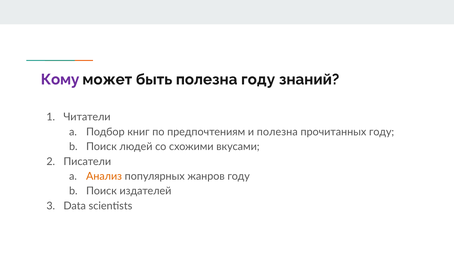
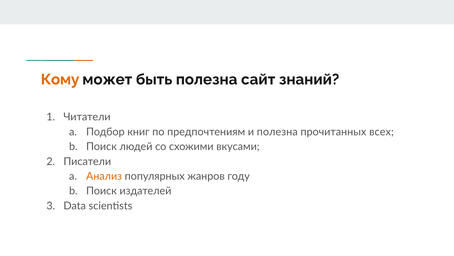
Кому colour: purple -> orange
полезна году: году -> сайт
прочитанных году: году -> всех
